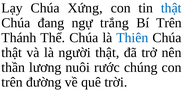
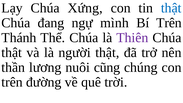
trắng: trắng -> mình
Thiên colour: blue -> purple
rước: rước -> cũng
